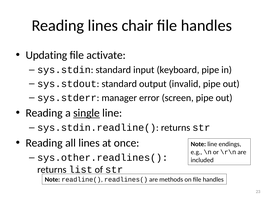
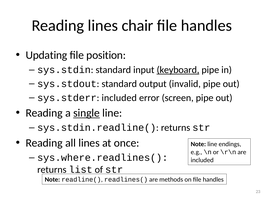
activate: activate -> position
keyboard underline: none -> present
sys.stderr manager: manager -> included
sys.other.readlines(: sys.other.readlines( -> sys.where.readlines(
